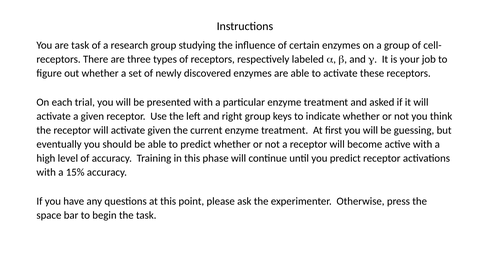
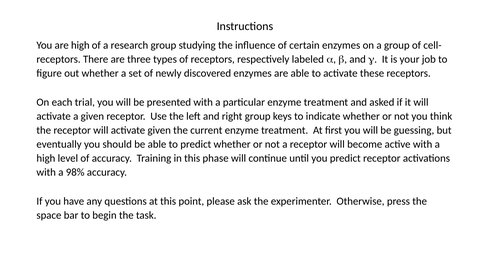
are task: task -> high
15%: 15% -> 98%
